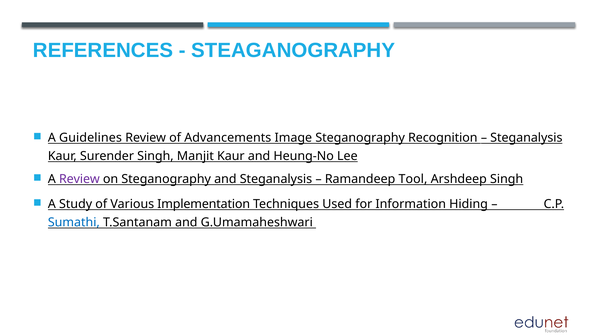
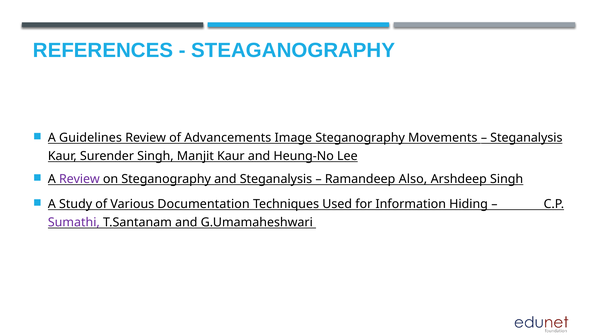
Recognition: Recognition -> Movements
Tool: Tool -> Also
Implementation: Implementation -> Documentation
Sumathi colour: blue -> purple
